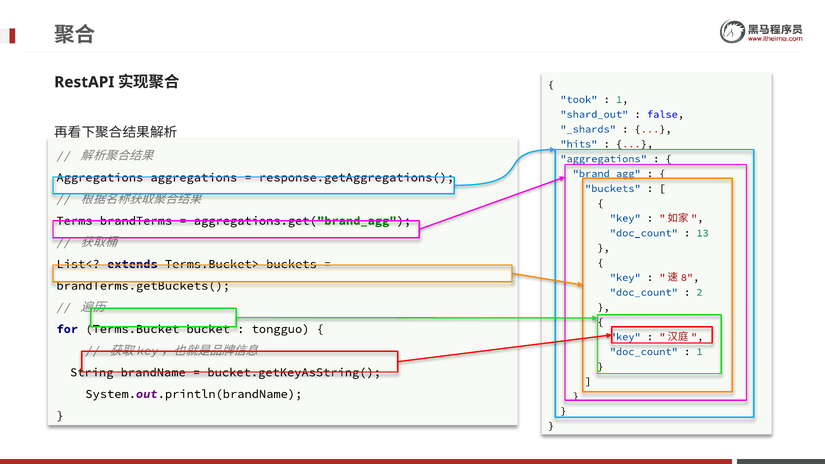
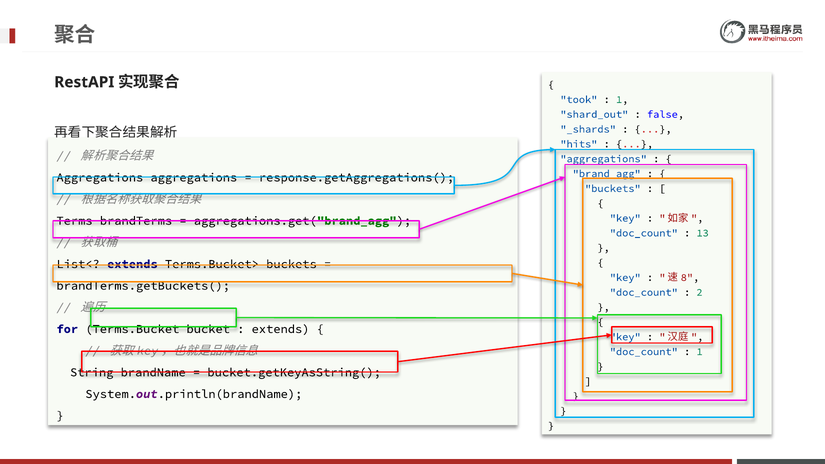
tongguo at (281, 329): tongguo -> extends
